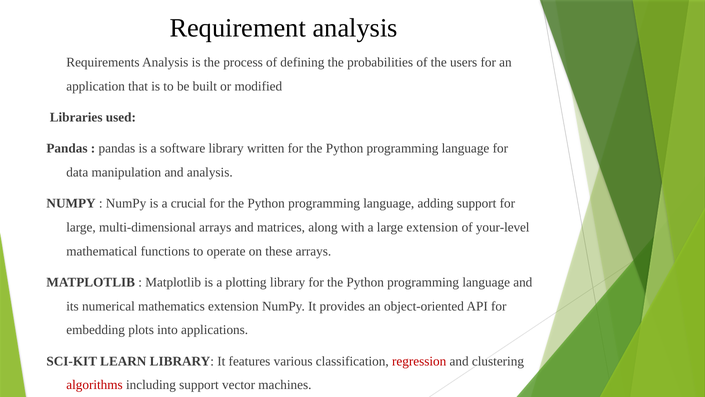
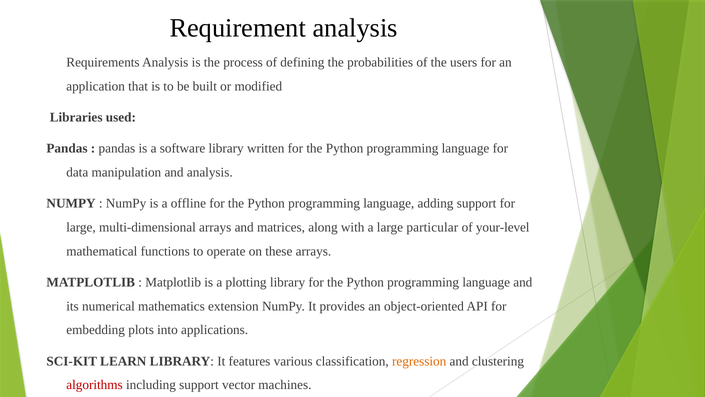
crucial: crucial -> offline
large extension: extension -> particular
regression colour: red -> orange
